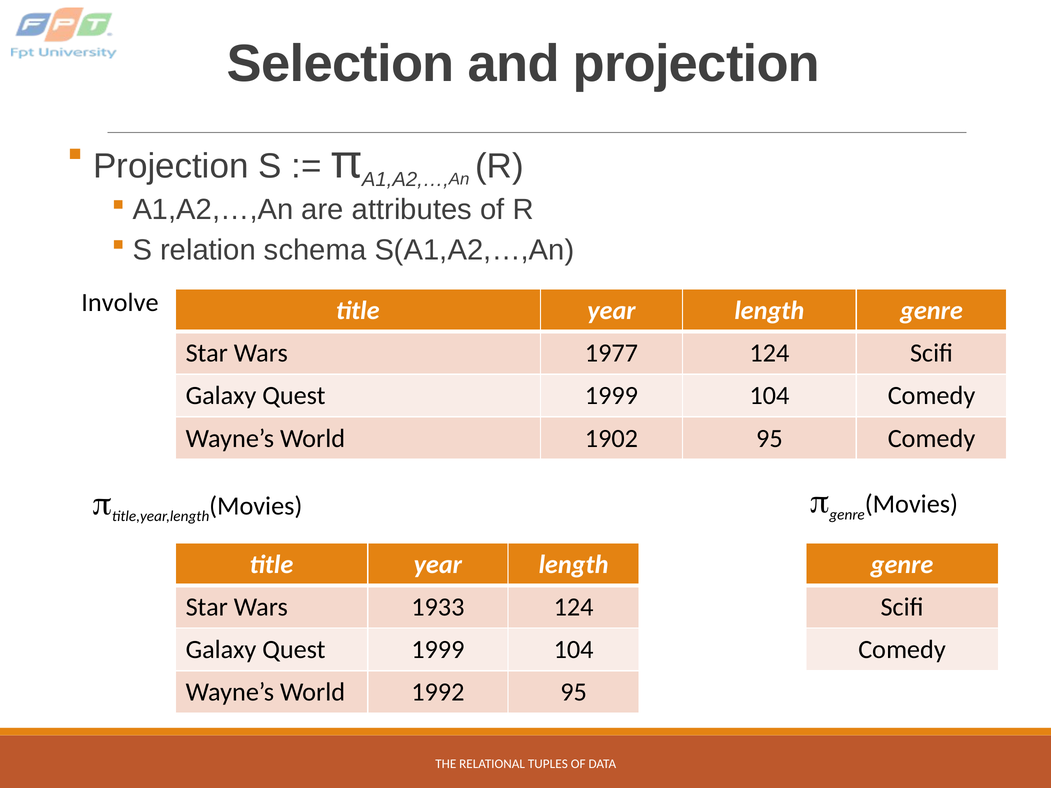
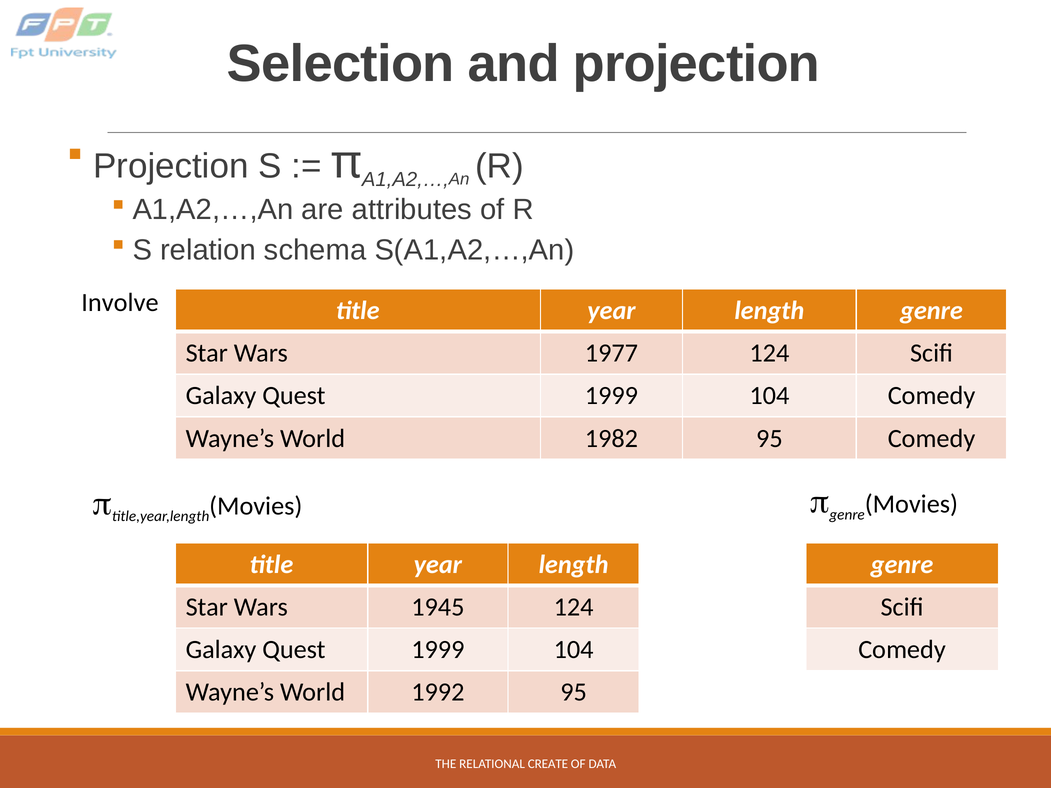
1902: 1902 -> 1982
1933: 1933 -> 1945
TUPLES: TUPLES -> CREATE
